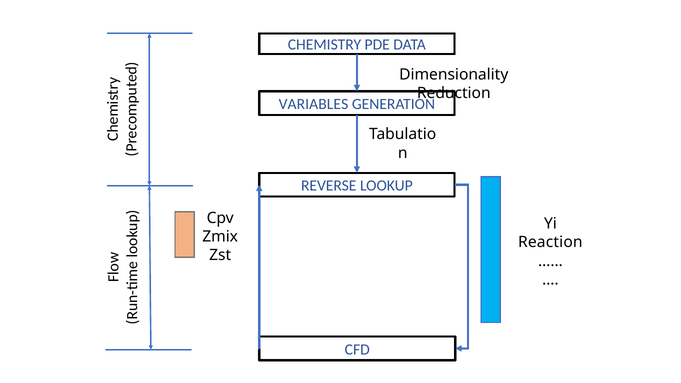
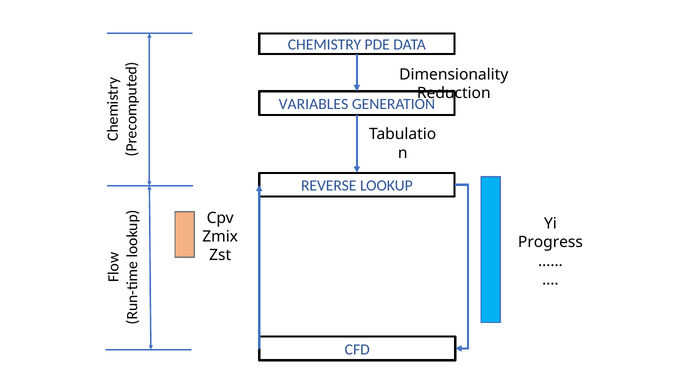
Reaction: Reaction -> Progress
